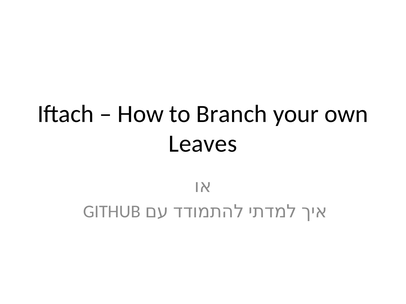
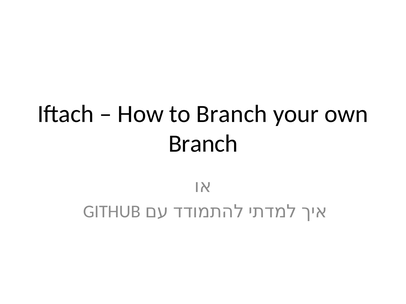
Leaves at (203, 144): Leaves -> Branch
